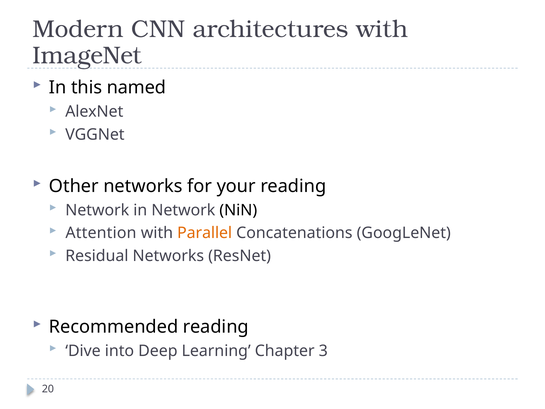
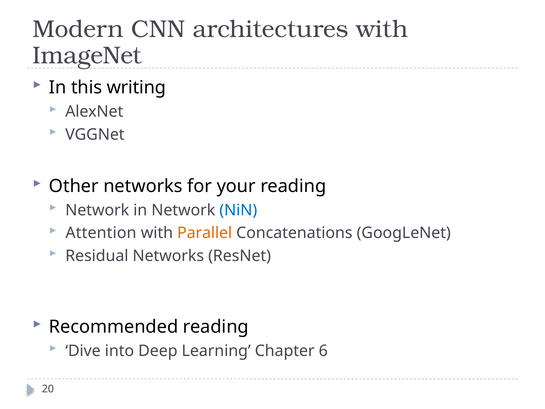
named: named -> writing
NiN colour: black -> blue
3: 3 -> 6
